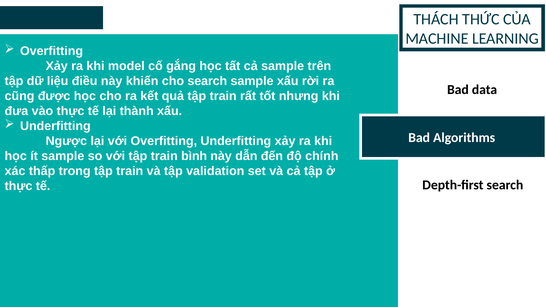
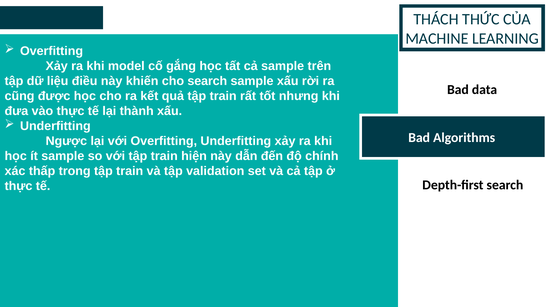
bình: bình -> hiện
